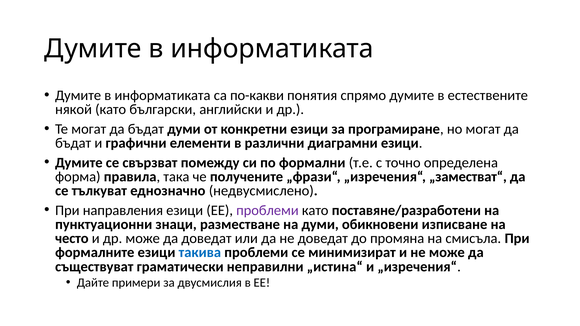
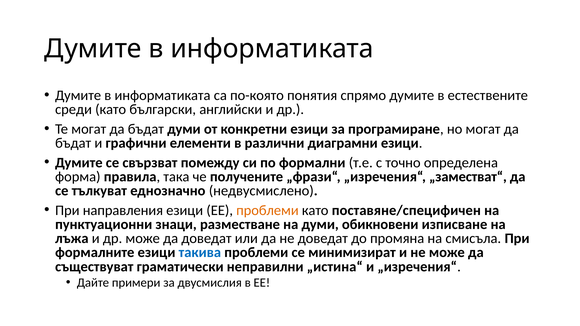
по-какви: по-какви -> по-която
някой: някой -> среди
проблеми at (267, 210) colour: purple -> orange
поставяне/разработени: поставяне/разработени -> поставяне/специфичен
често: често -> лъжа
